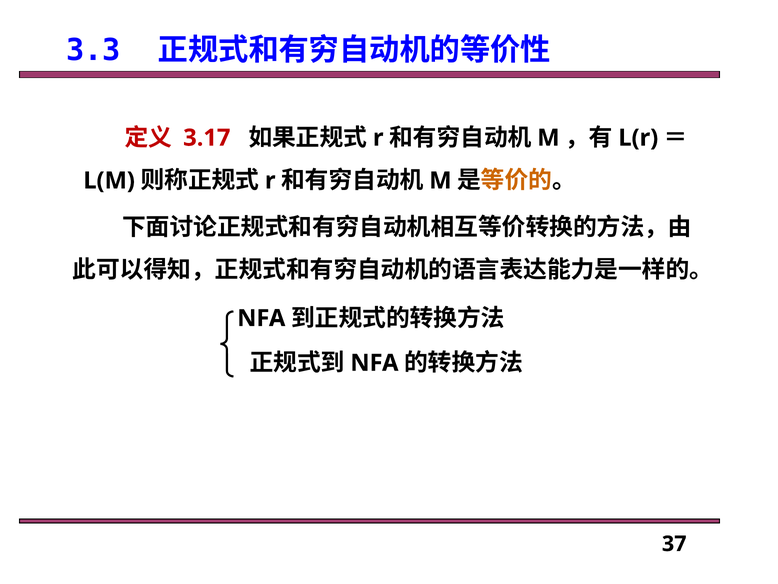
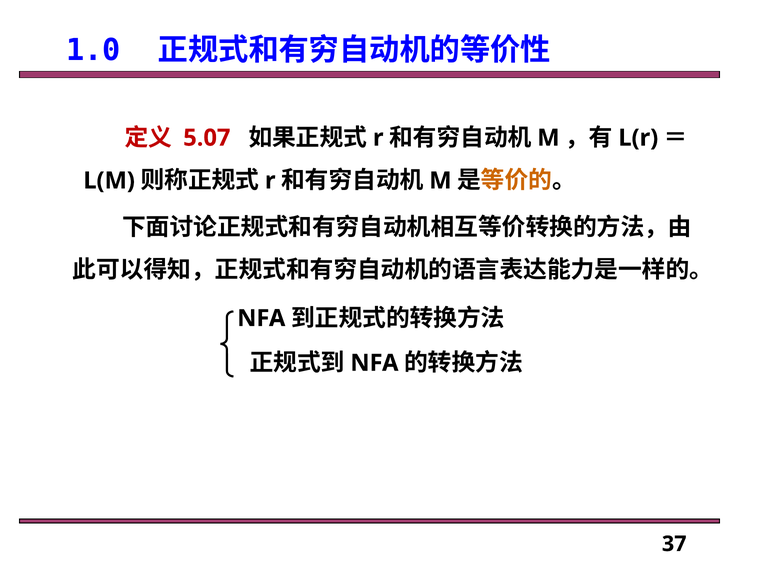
3.3: 3.3 -> 1.0
3.17: 3.17 -> 5.07
